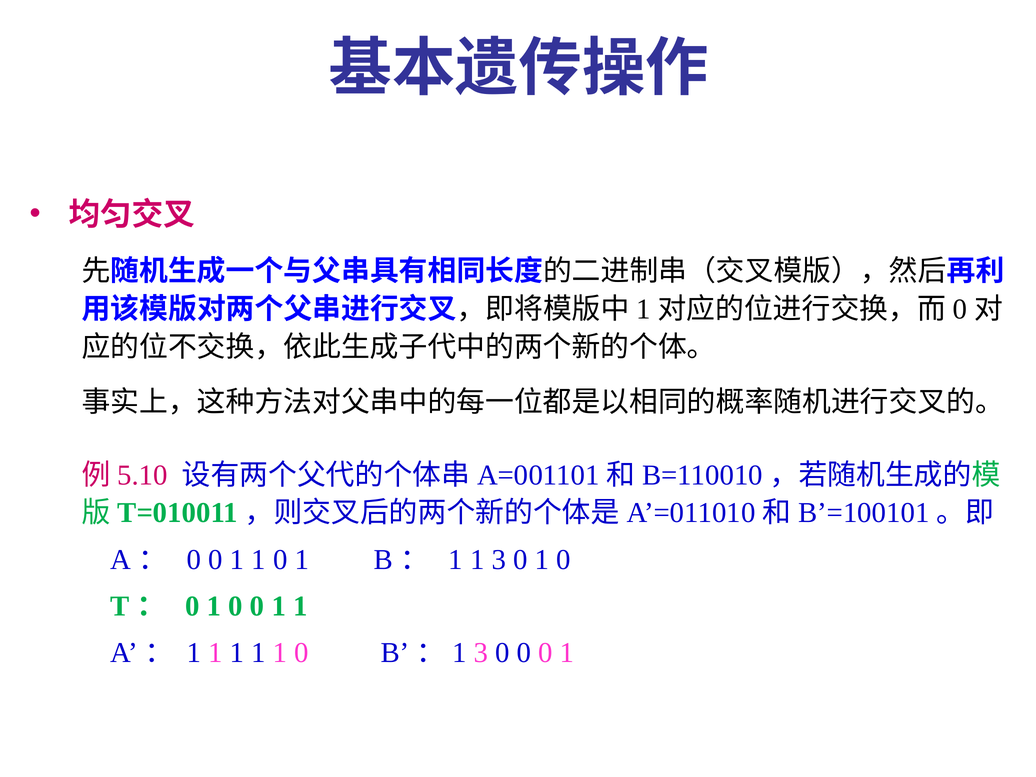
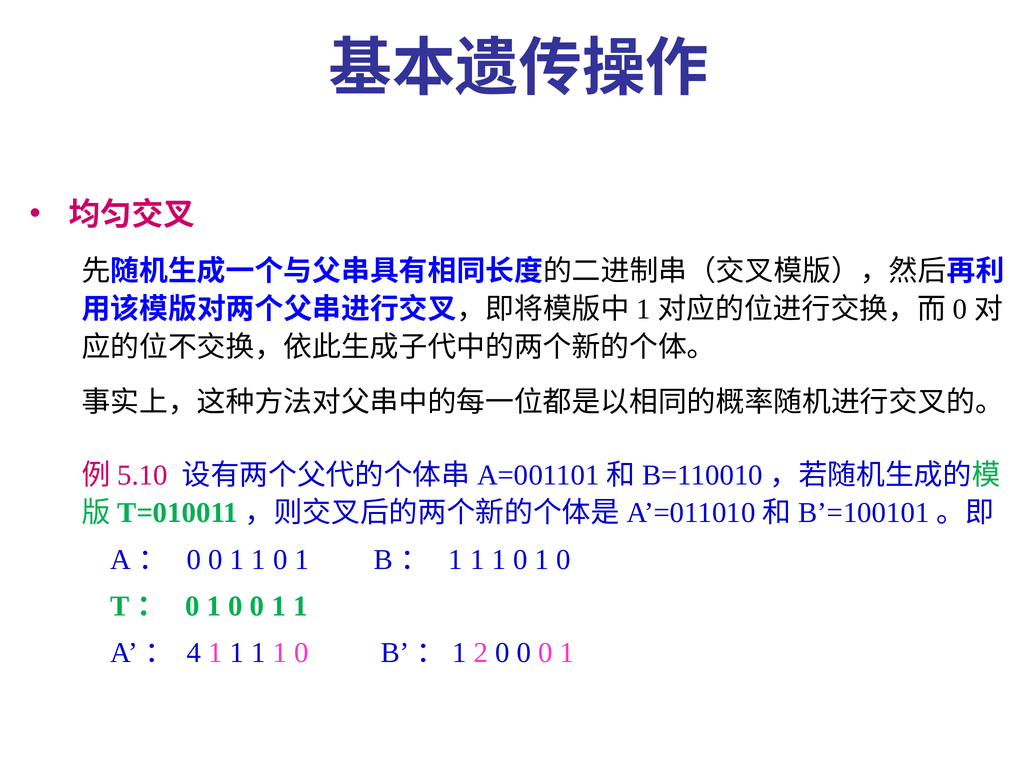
3 at (499, 560): 3 -> 1
A’： 1: 1 -> 4
B’：1 3: 3 -> 2
